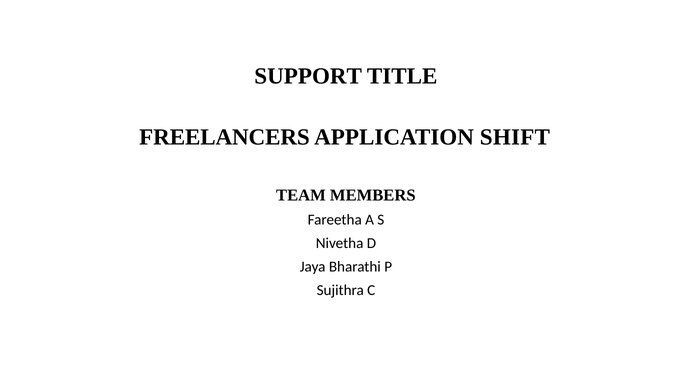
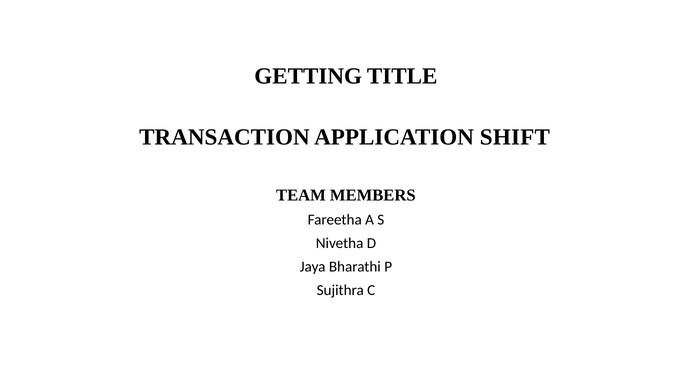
SUPPORT: SUPPORT -> GETTING
FREELANCERS: FREELANCERS -> TRANSACTION
